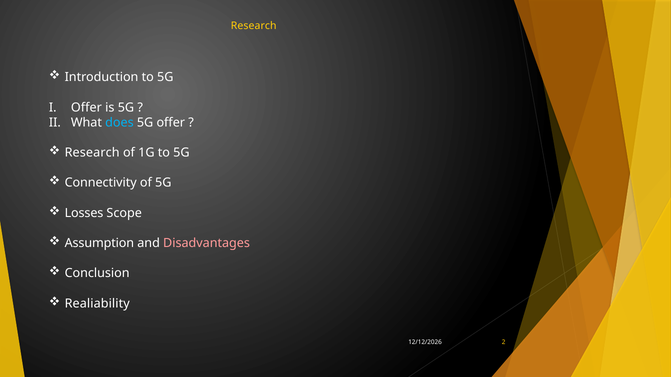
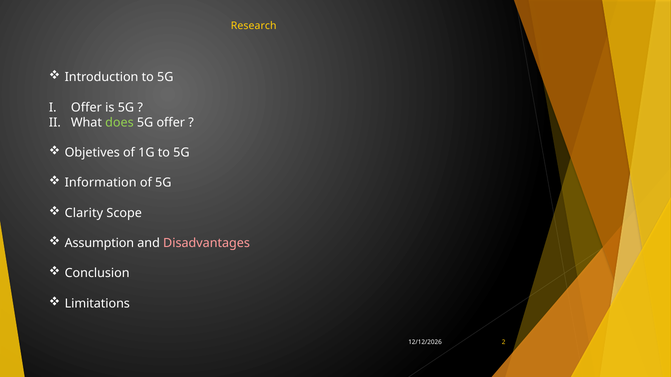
does colour: light blue -> light green
Research at (92, 153): Research -> Objetives
Connectivity: Connectivity -> Information
Losses: Losses -> Clarity
Realiability: Realiability -> Limitations
